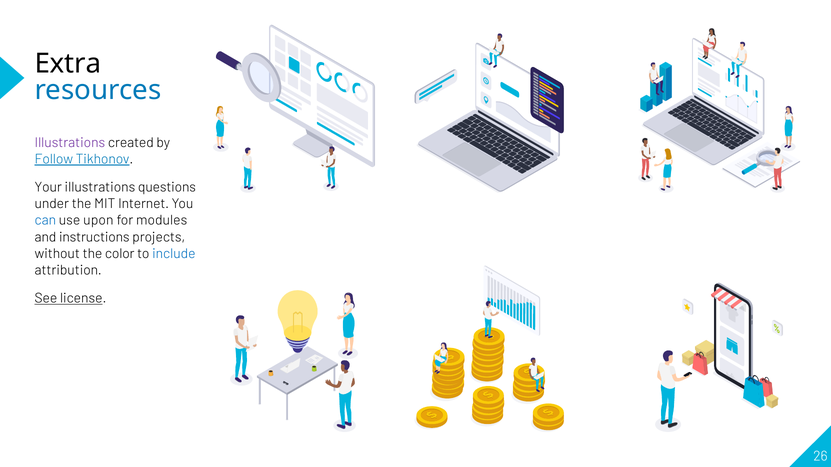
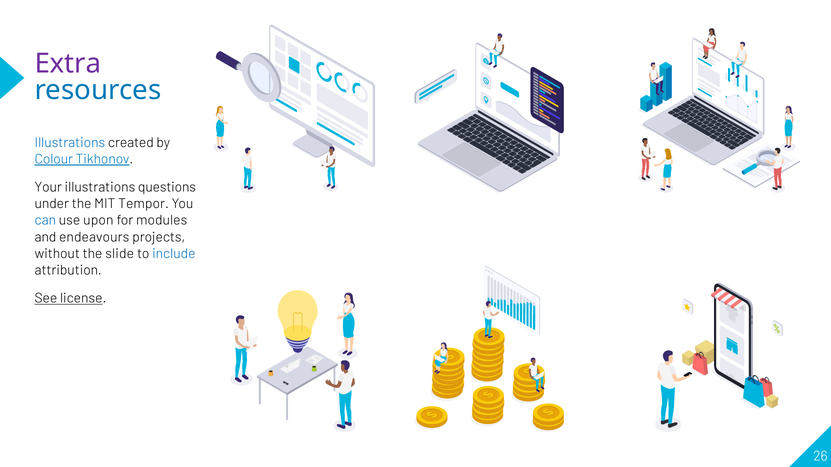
Extra colour: black -> purple
Illustrations at (70, 143) colour: purple -> blue
Follow: Follow -> Colour
Internet: Internet -> Tempor
instructions: instructions -> endeavours
color: color -> slide
